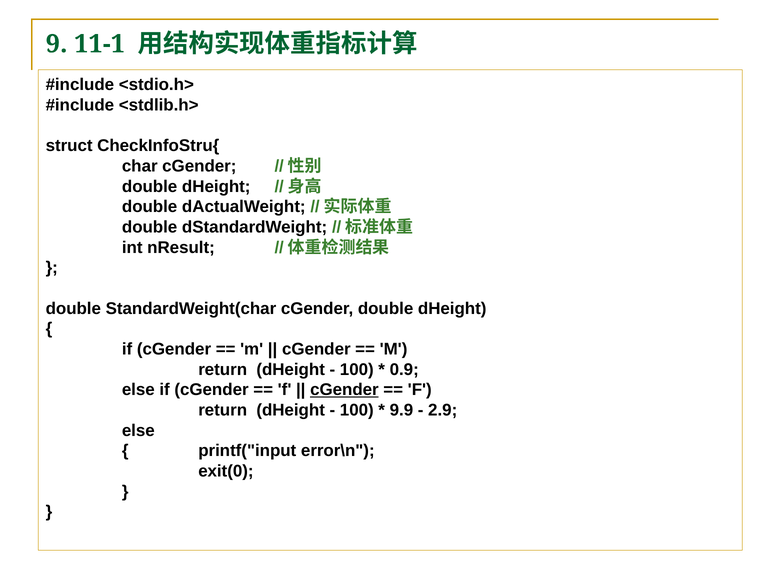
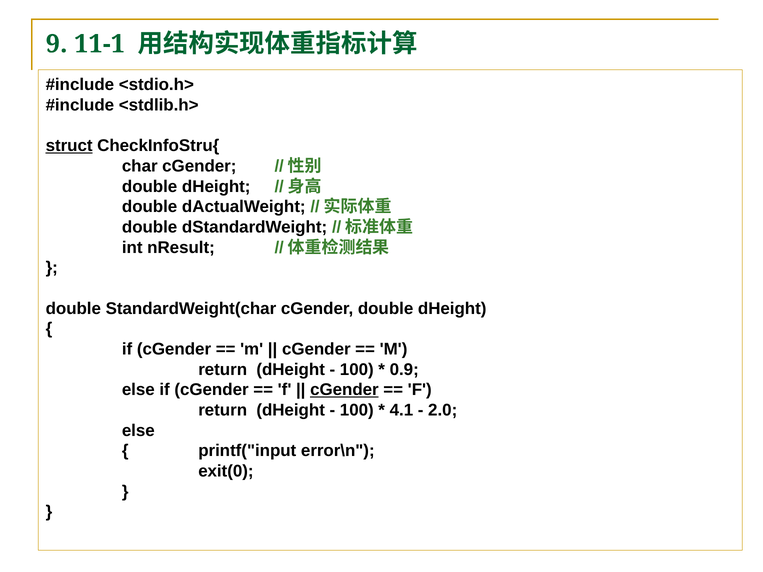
struct underline: none -> present
9.9: 9.9 -> 4.1
2.9: 2.9 -> 2.0
